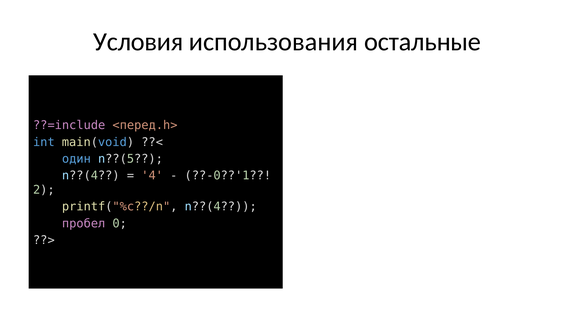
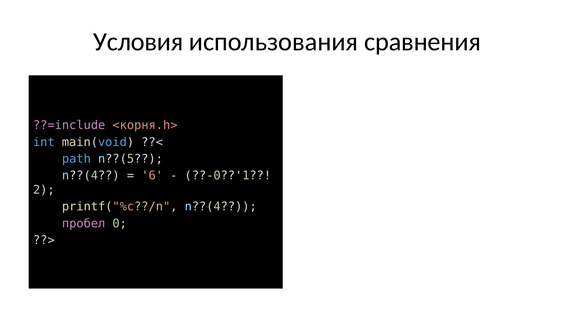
остальные: остальные -> сравнения
<перед.h>: <перед.h> -> <корня.h>
один: один -> path
4: 4 -> 6
